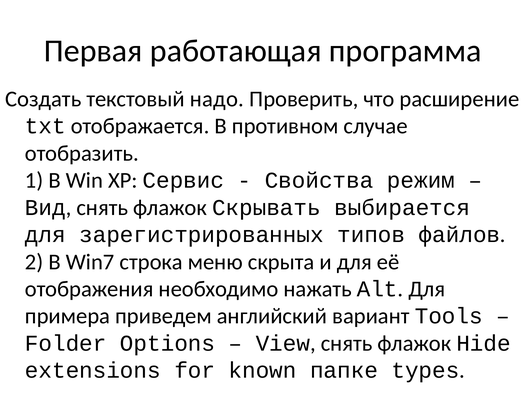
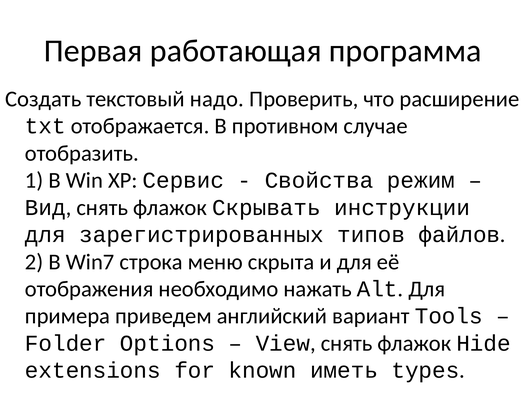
выбирается: выбирается -> инструкции
папке: папке -> иметь
